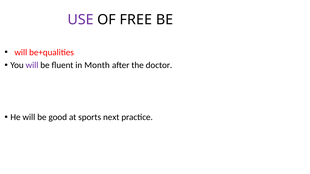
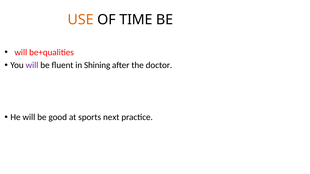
USE colour: purple -> orange
FREE: FREE -> TIME
Month: Month -> Shining
